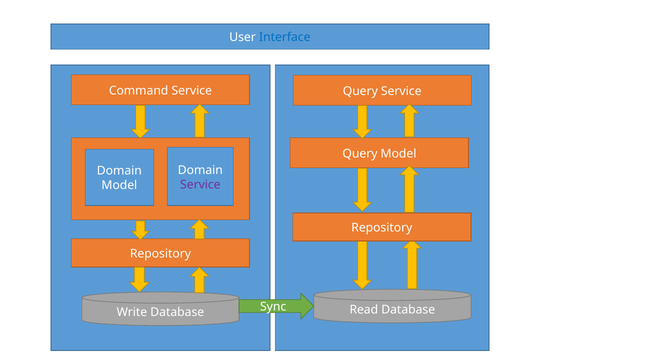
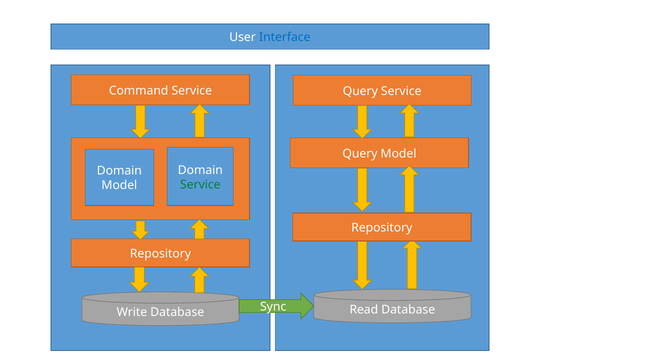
Service at (200, 185) colour: purple -> green
